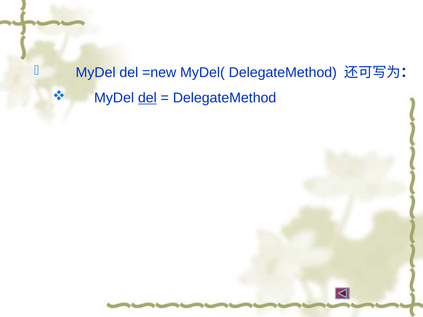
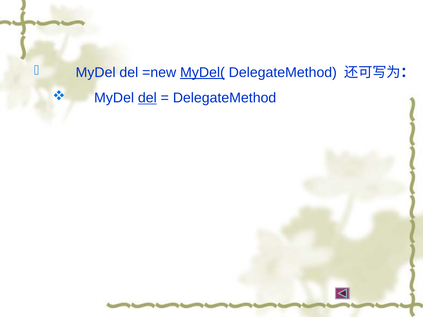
MyDel( underline: none -> present
